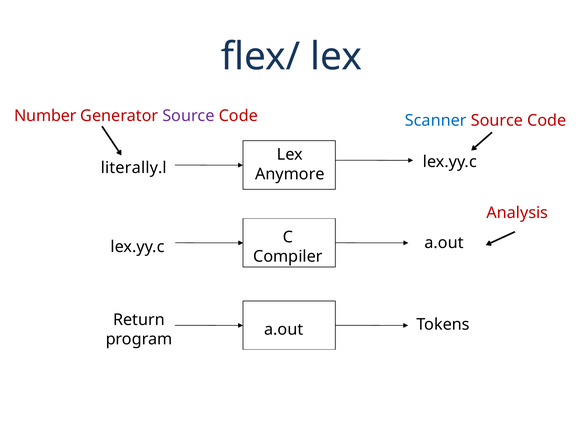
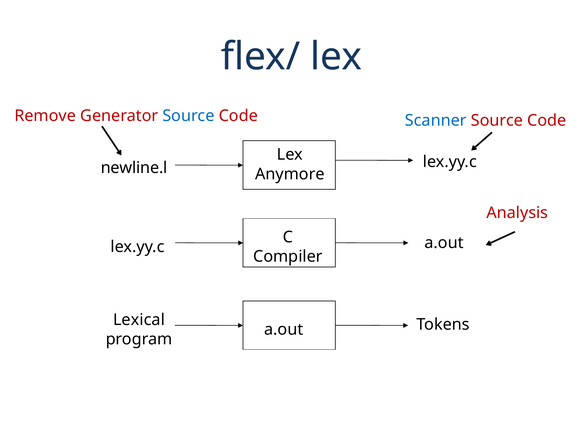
Number: Number -> Remove
Source at (188, 116) colour: purple -> blue
literally.l: literally.l -> newline.l
Return: Return -> Lexical
